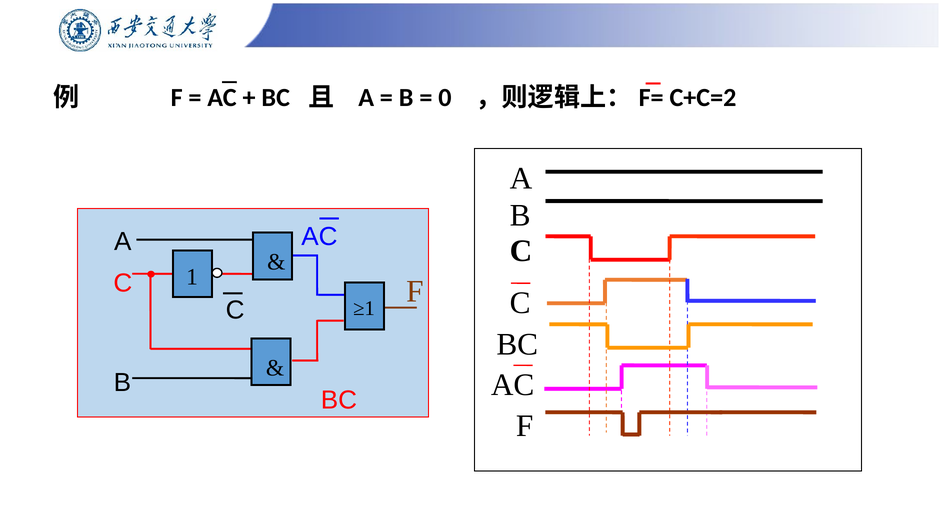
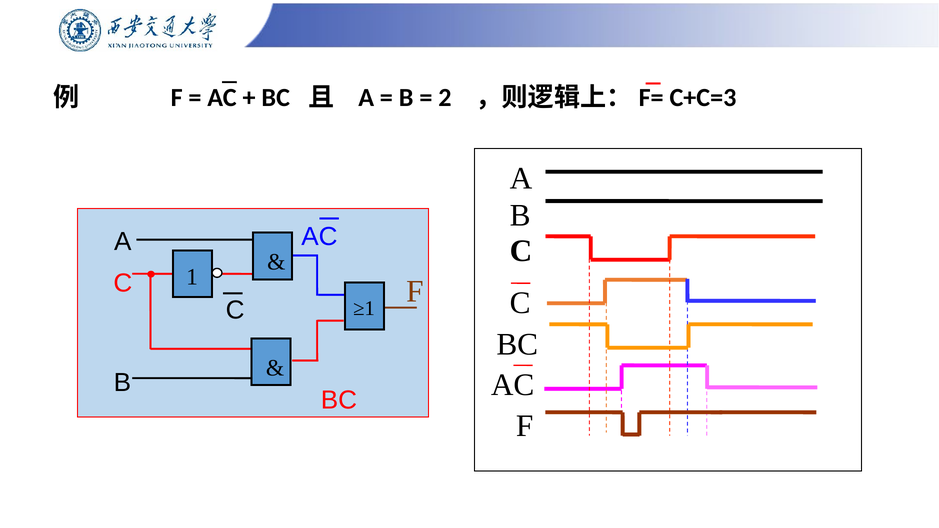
0: 0 -> 2
C+C=2: C+C=2 -> C+C=3
